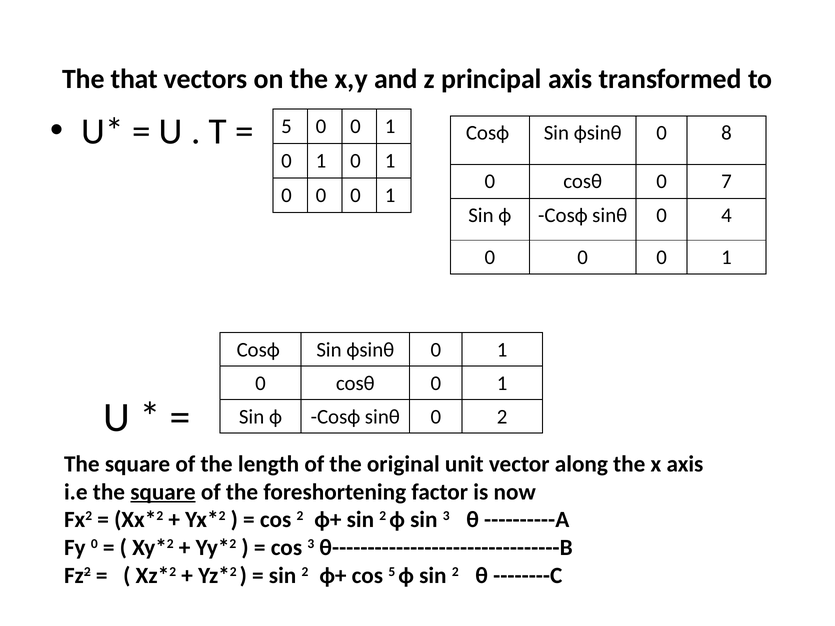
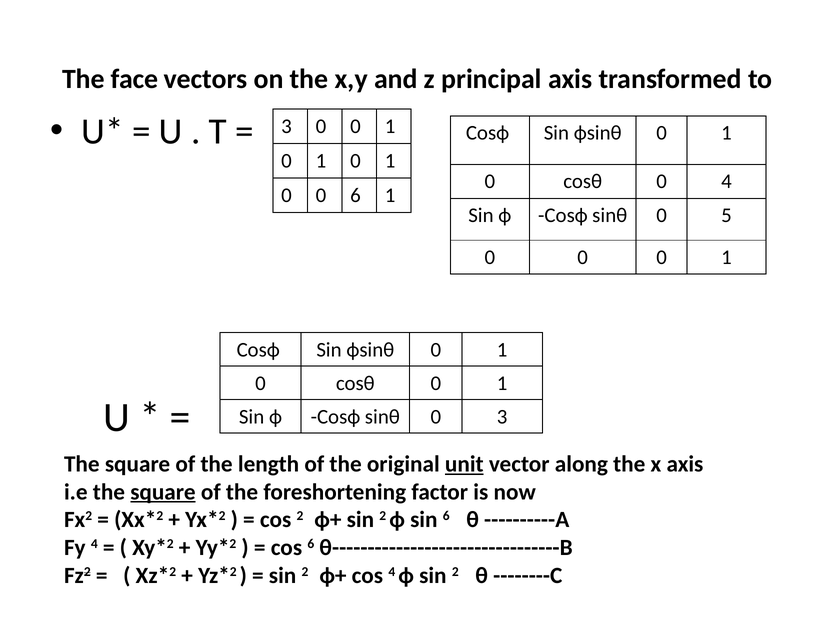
that: that -> face
5 at (286, 126): 5 -> 3
8 at (727, 133): 8 -> 1
0 7: 7 -> 4
0 at (356, 195): 0 -> 6
4: 4 -> 5
0 2: 2 -> 3
unit underline: none -> present
sin 3: 3 -> 6
Fy 0: 0 -> 4
cos 3: 3 -> 6
cos 5: 5 -> 4
